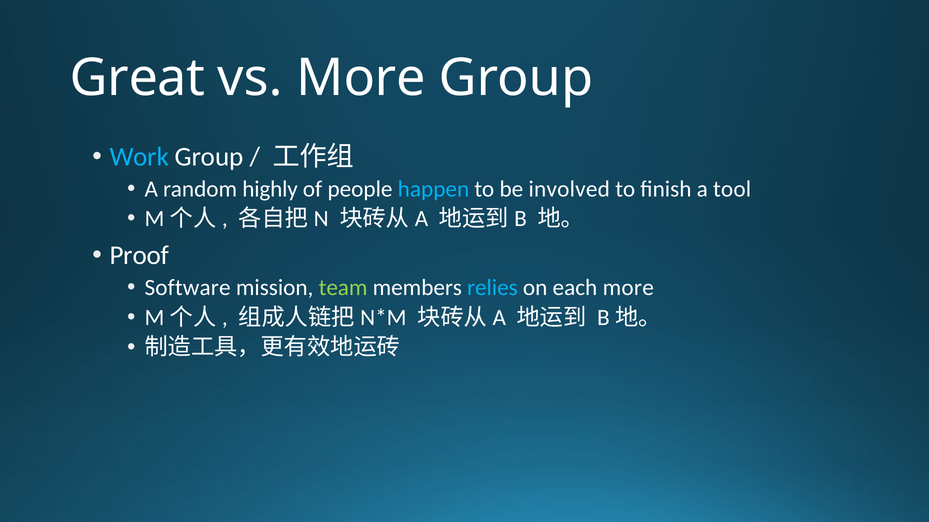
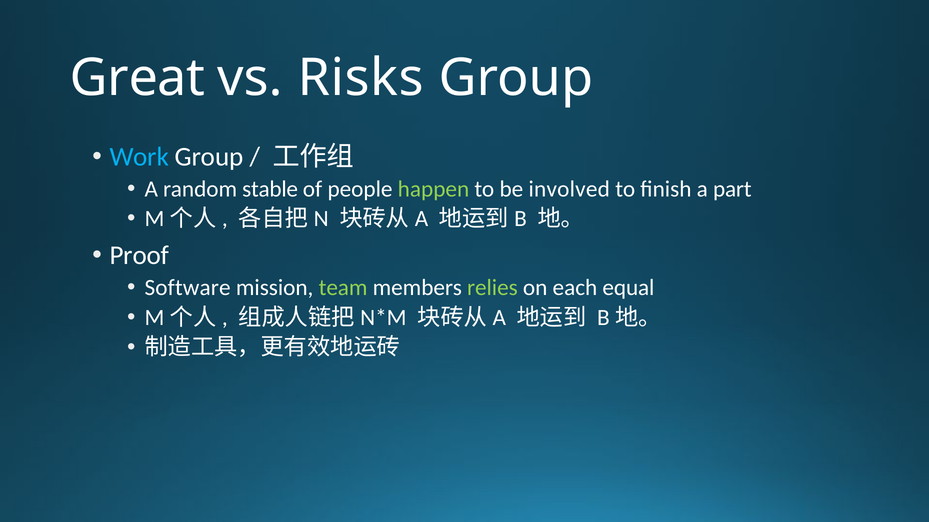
vs More: More -> Risks
highly: highly -> stable
happen colour: light blue -> light green
tool: tool -> part
relies colour: light blue -> light green
each more: more -> equal
